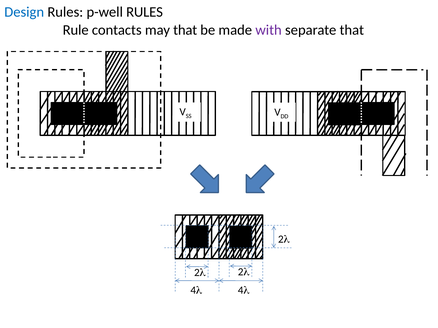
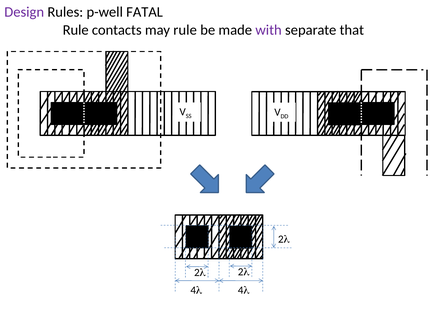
Design colour: blue -> purple
p-well RULES: RULES -> FATAL
may that: that -> rule
